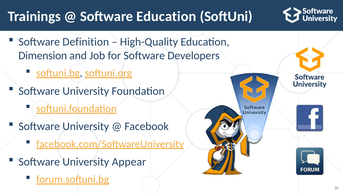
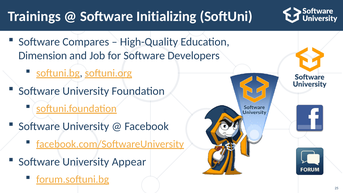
Software Education: Education -> Initializing
Definition: Definition -> Compares
